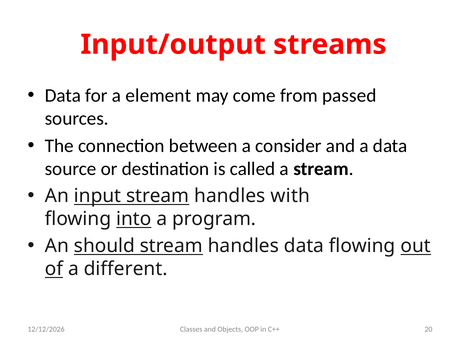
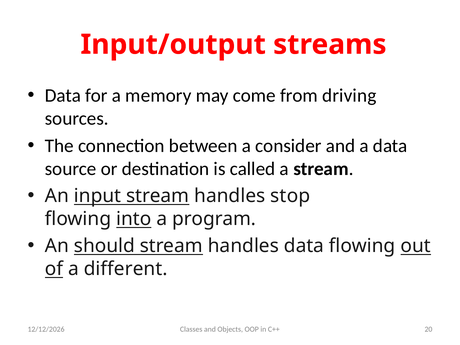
element: element -> memory
passed: passed -> driving
with: with -> stop
